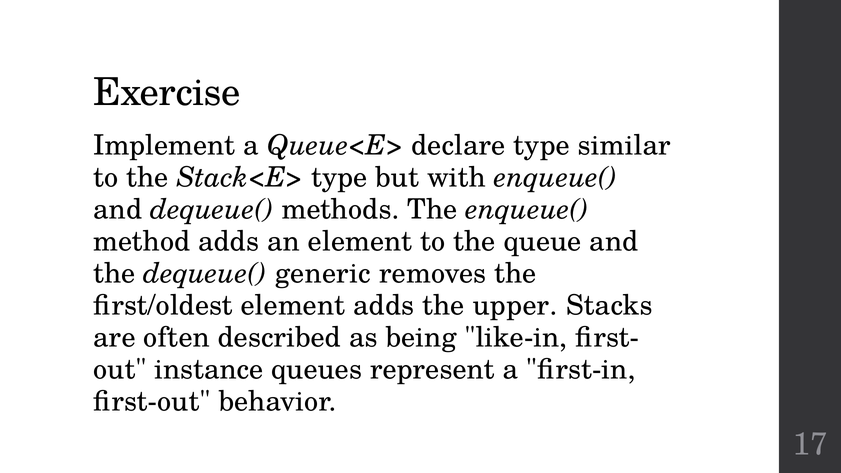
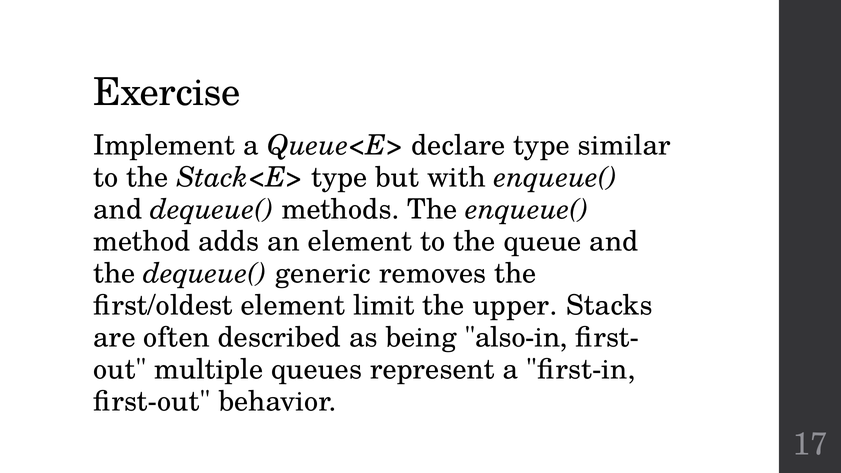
element adds: adds -> limit
like-in: like-in -> also-in
instance: instance -> multiple
